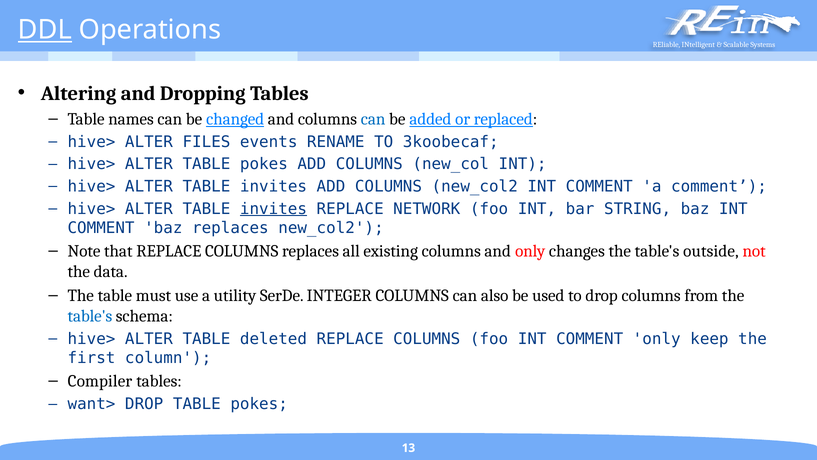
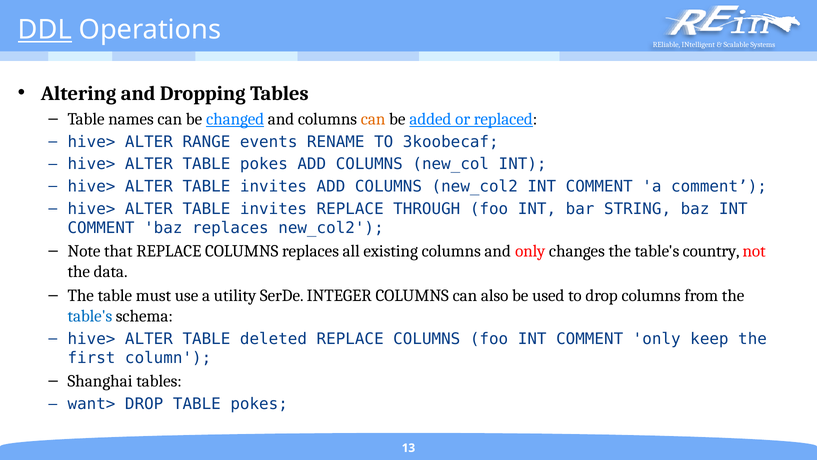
can at (373, 119) colour: blue -> orange
FILES: FILES -> RANGE
invites at (273, 209) underline: present -> none
NETWORK: NETWORK -> THROUGH
outside: outside -> country
Compiler: Compiler -> Shanghai
